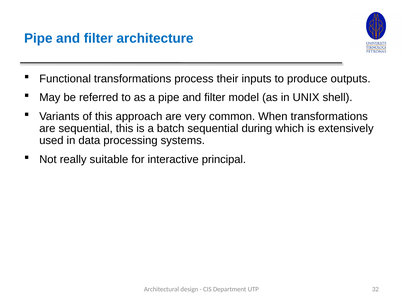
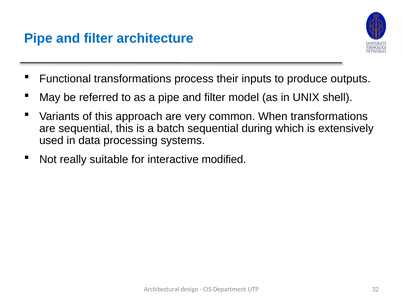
principal: principal -> modified
